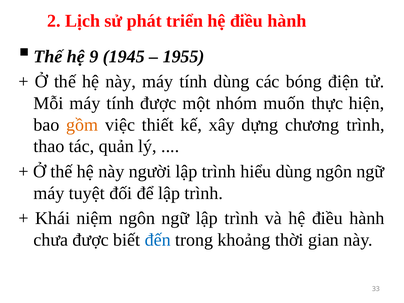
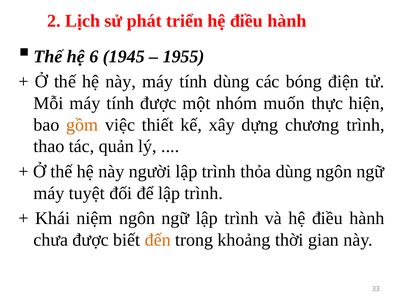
9: 9 -> 6
hiểu: hiểu -> thỏa
đến colour: blue -> orange
